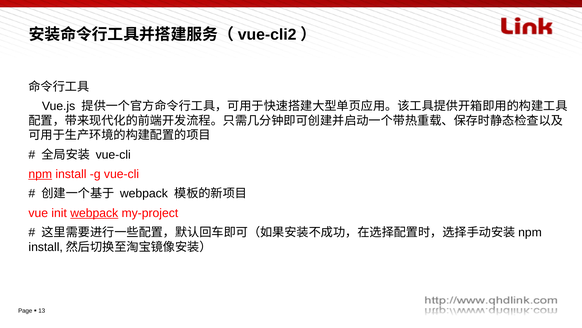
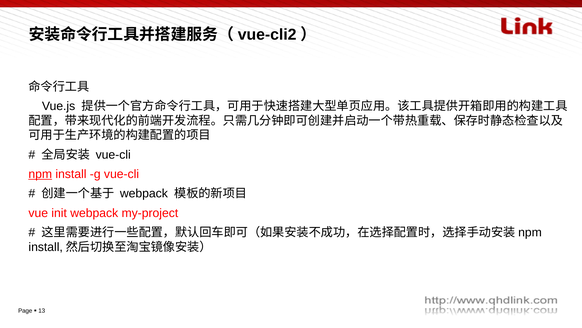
webpack at (94, 213) underline: present -> none
